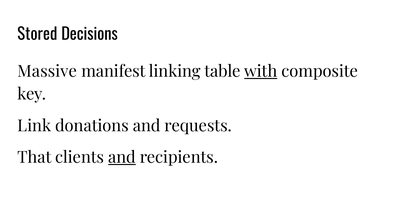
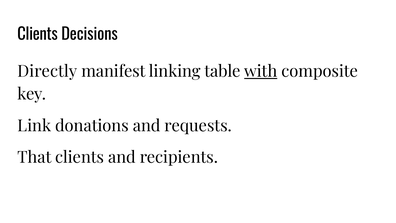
Stored at (37, 34): Stored -> Clients
Massive: Massive -> Directly
and at (122, 157) underline: present -> none
